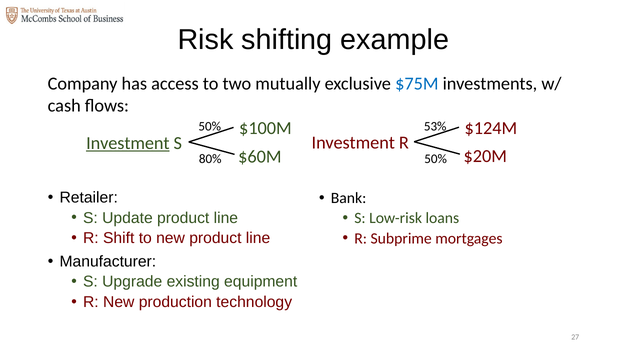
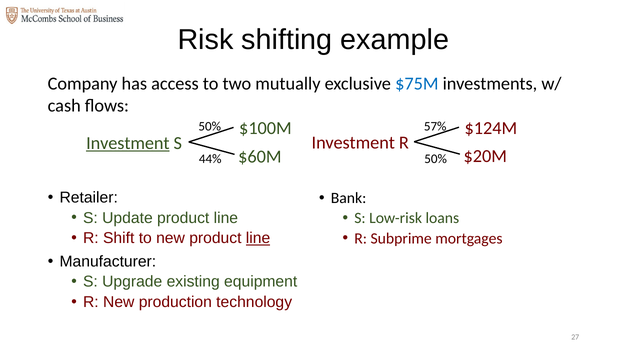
53%: 53% -> 57%
80%: 80% -> 44%
line at (258, 238) underline: none -> present
